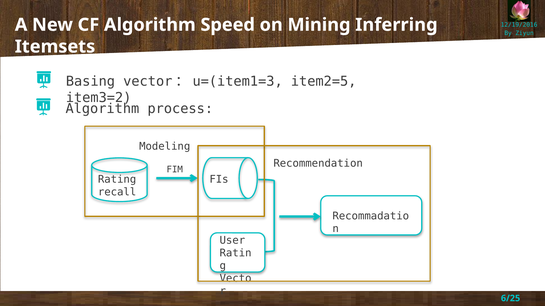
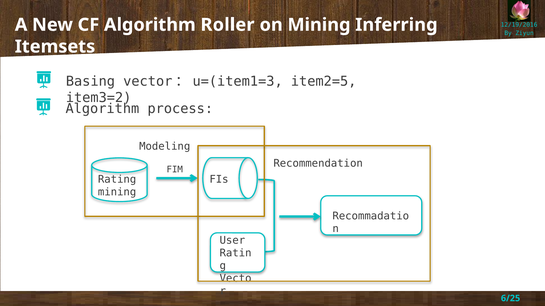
Speed: Speed -> Roller
recall at (117, 193): recall -> mining
